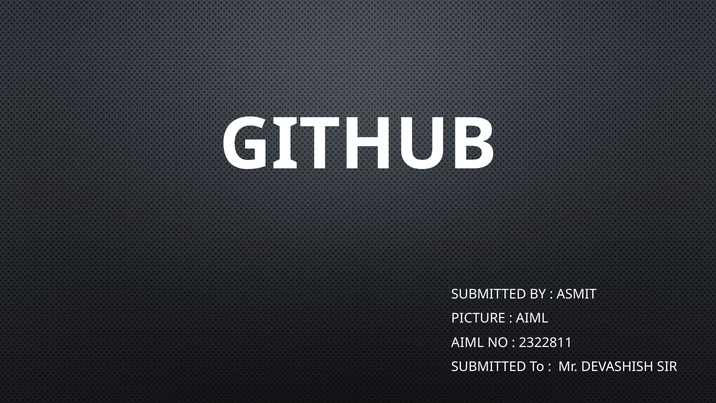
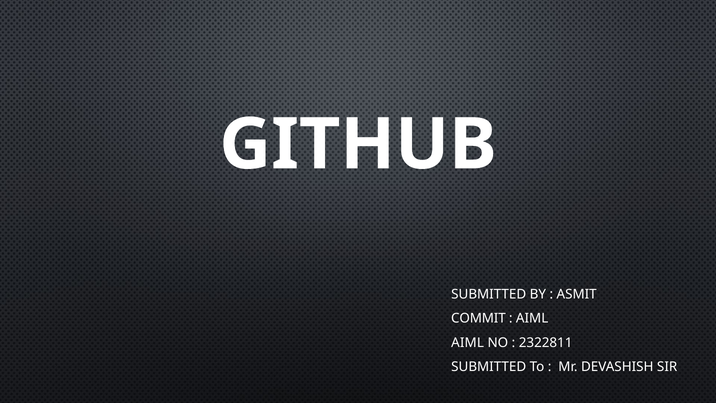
PICTURE: PICTURE -> COMMIT
